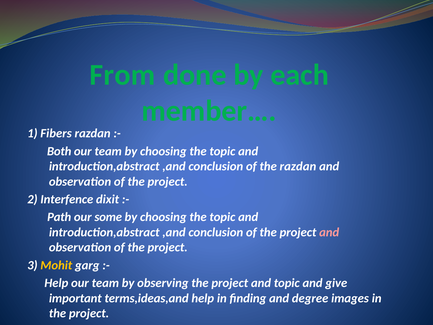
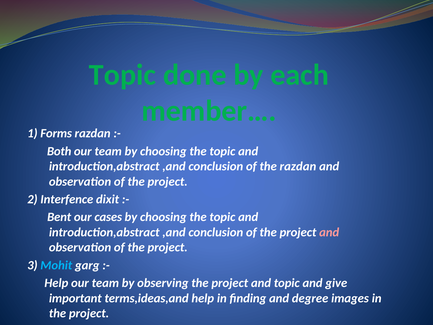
From at (122, 75): From -> Topic
Fibers: Fibers -> Forms
Path: Path -> Bent
some: some -> cases
Mohit colour: yellow -> light blue
